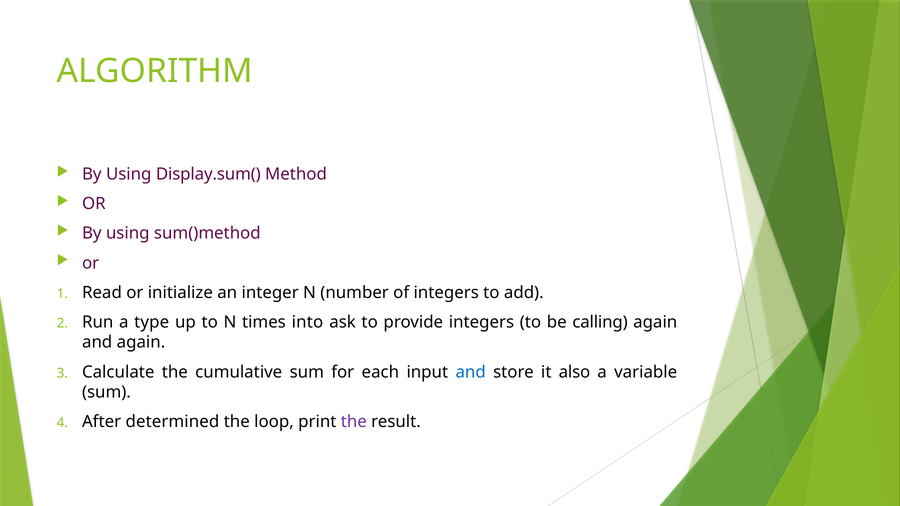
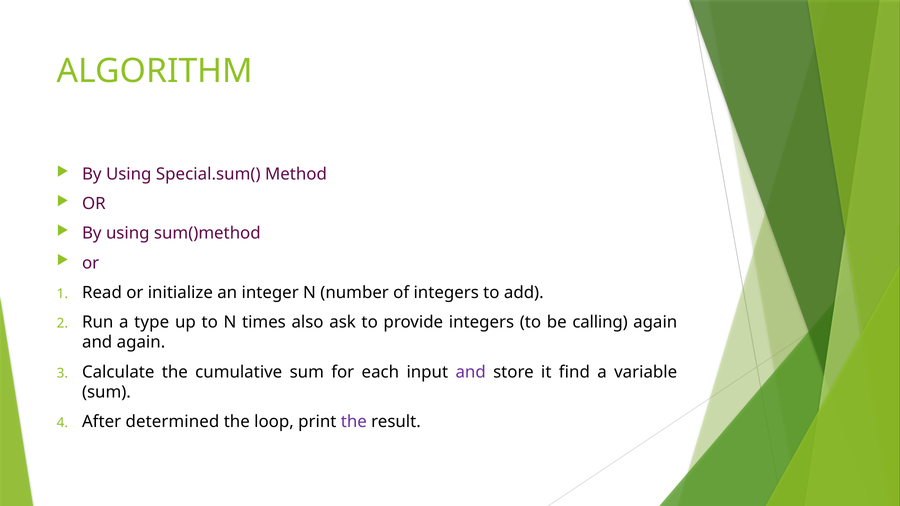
Display.sum(: Display.sum( -> Special.sum(
into: into -> also
and at (471, 372) colour: blue -> purple
also: also -> find
